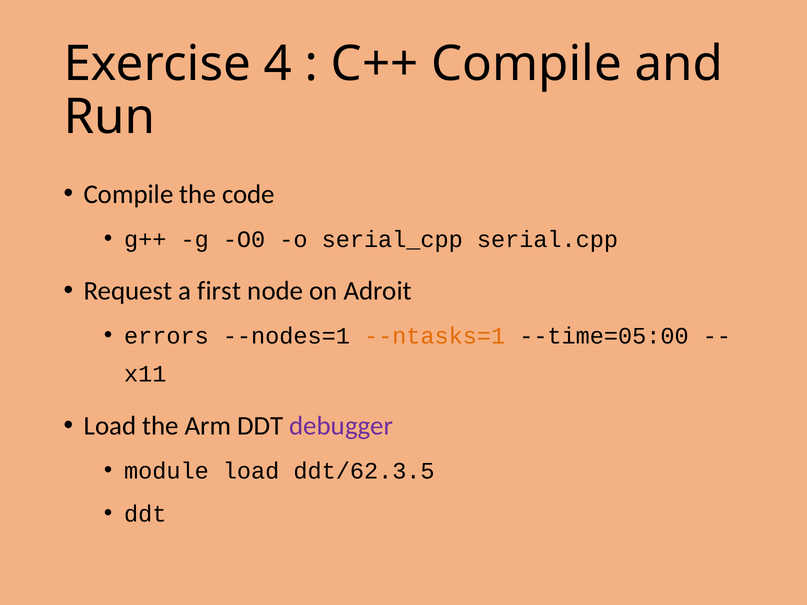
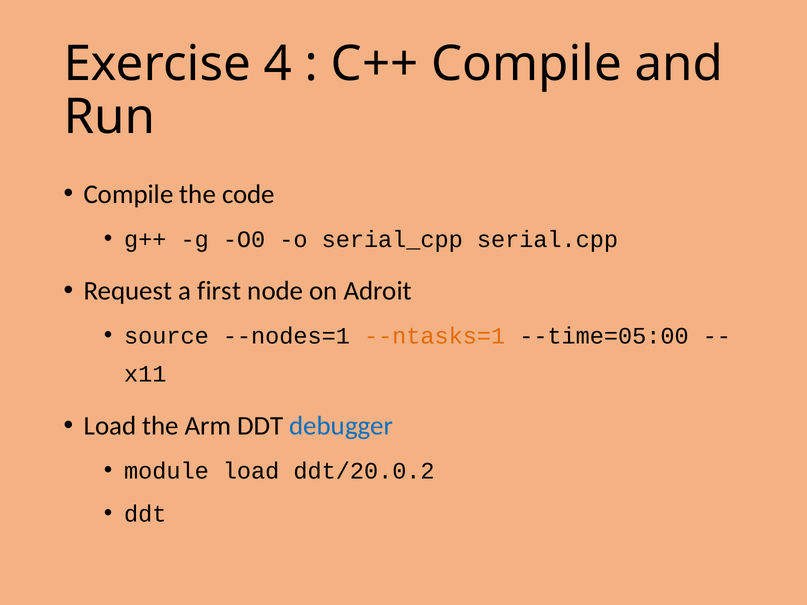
errors: errors -> source
debugger colour: purple -> blue
ddt/62.3.5: ddt/62.3.5 -> ddt/20.0.2
